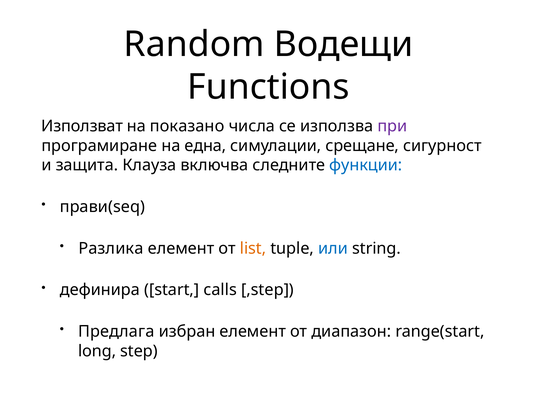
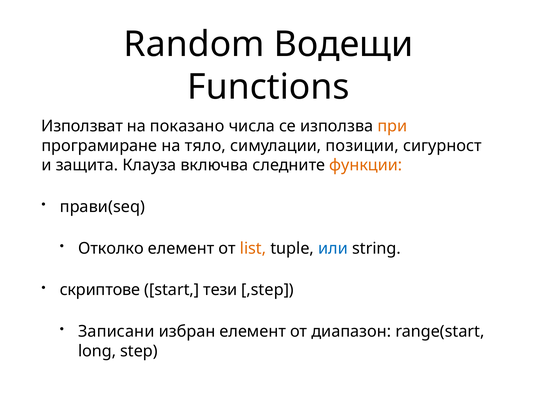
при colour: purple -> orange
една: една -> тяло
срещане: срещане -> позиции
функции colour: blue -> orange
Разлика: Разлика -> Отколко
дефинира: дефинира -> скриптове
calls: calls -> тези
Предлага: Предлага -> Записани
